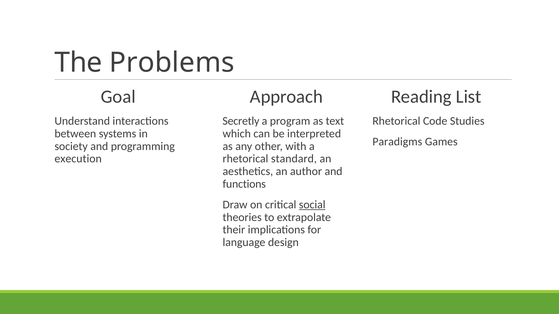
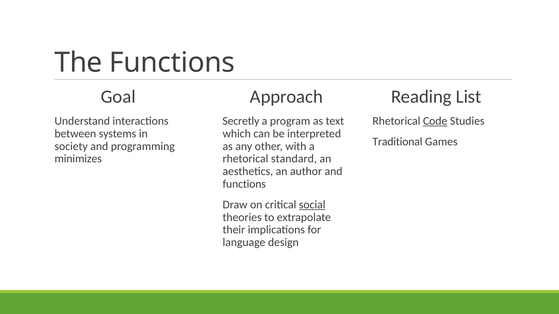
The Problems: Problems -> Functions
Code underline: none -> present
Paradigms: Paradigms -> Traditional
execution: execution -> minimizes
